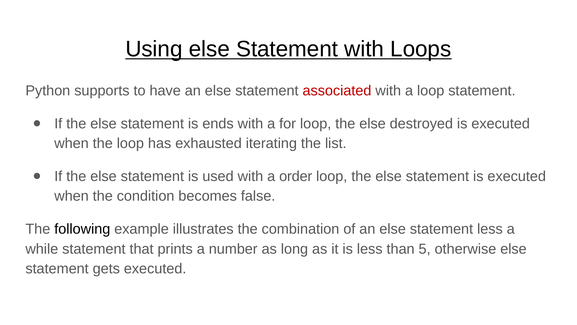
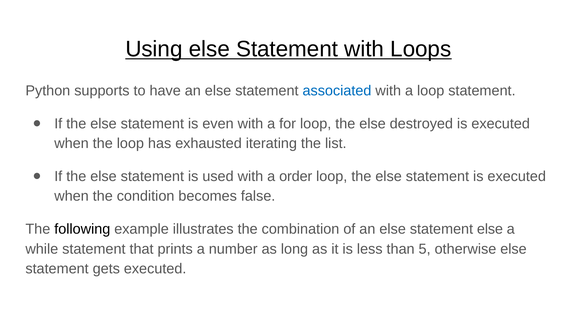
associated colour: red -> blue
ends: ends -> even
statement less: less -> else
